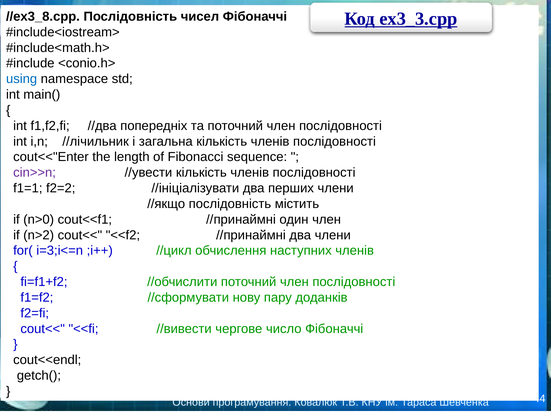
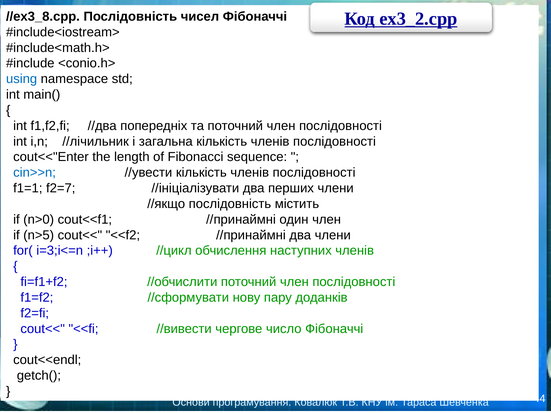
ex3_3.cpp: ex3_3.cpp -> ex3_2.cpp
cin>>n colour: purple -> blue
f2=2: f2=2 -> f2=7
n>2: n>2 -> n>5
